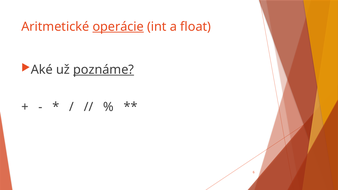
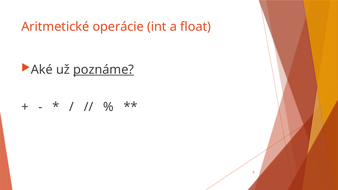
operácie underline: present -> none
